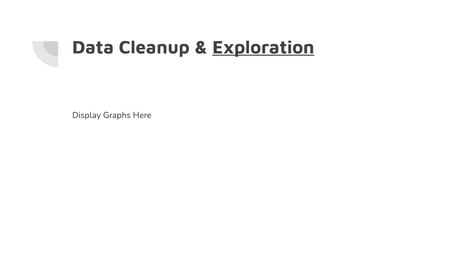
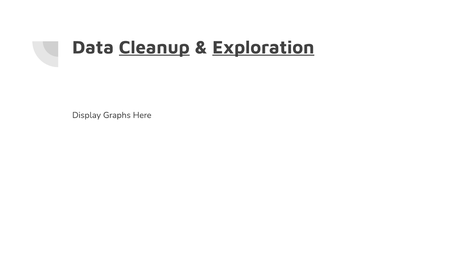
Cleanup underline: none -> present
